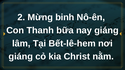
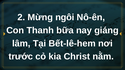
binh: binh -> ngôi
giáng at (21, 57): giáng -> trước
